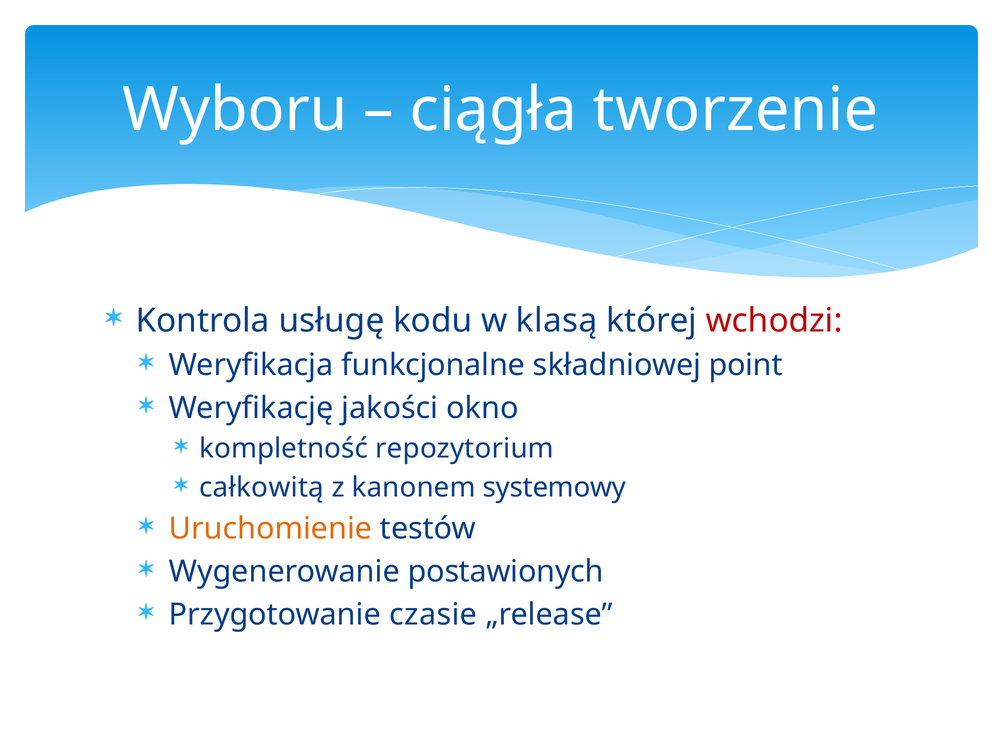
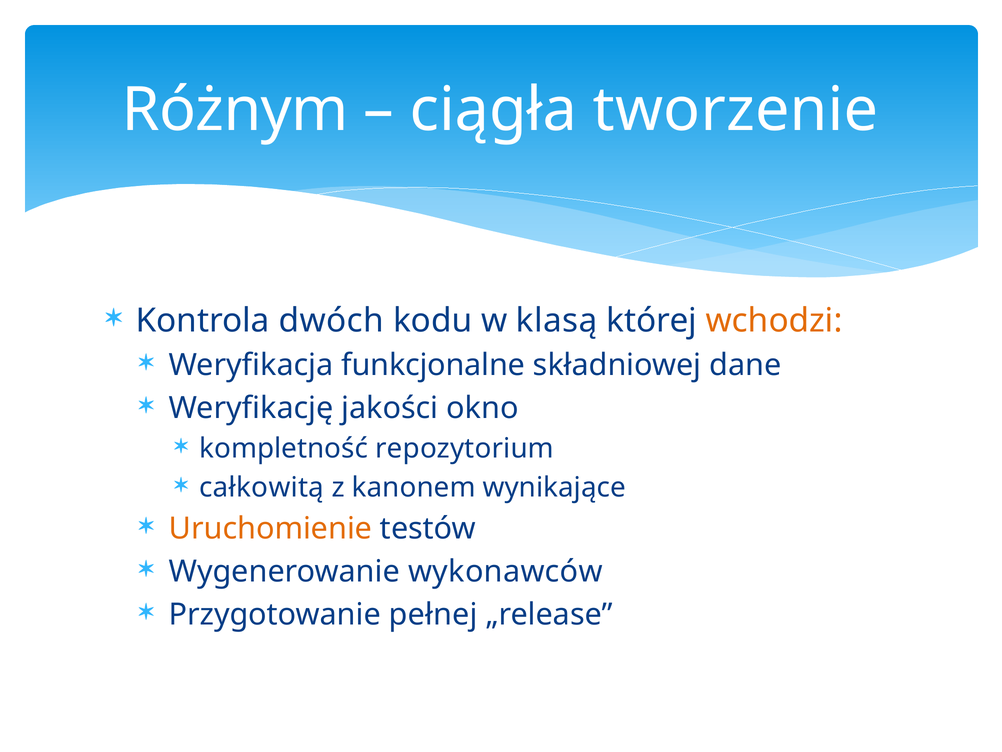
Wyboru: Wyboru -> Różnym
usługę: usługę -> dwóch
wchodzi colour: red -> orange
point: point -> dane
systemowy: systemowy -> wynikające
postawionych: postawionych -> wykonawców
czasie: czasie -> pełnej
